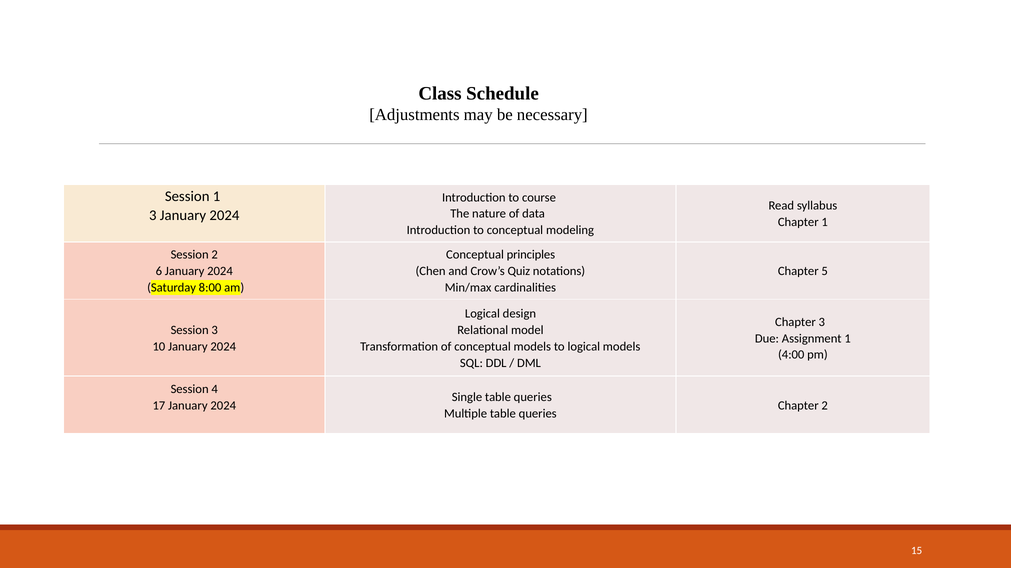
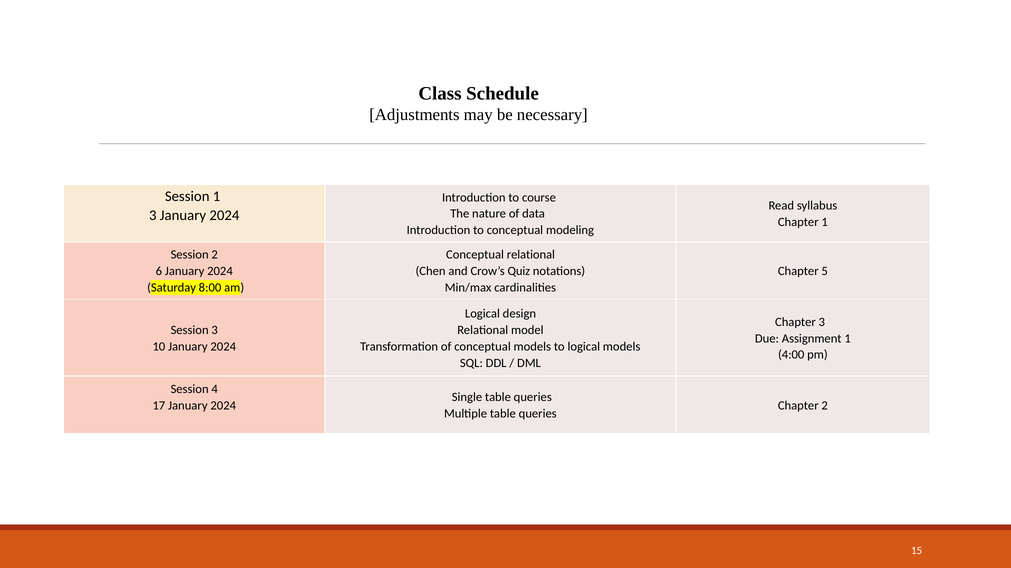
Conceptual principles: principles -> relational
